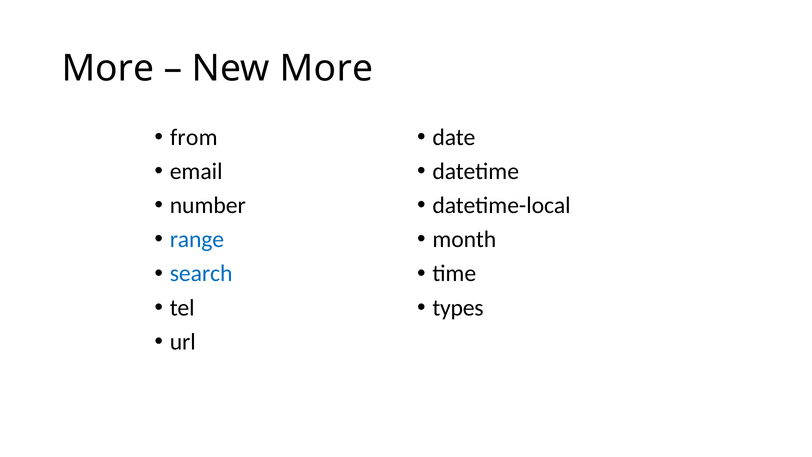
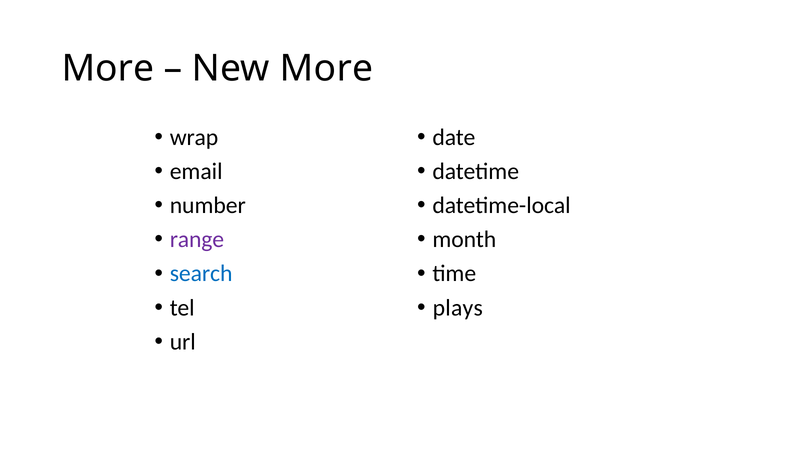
from: from -> wrap
range colour: blue -> purple
types: types -> plays
